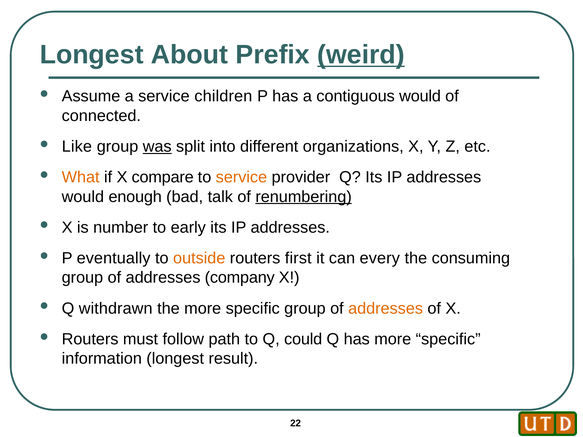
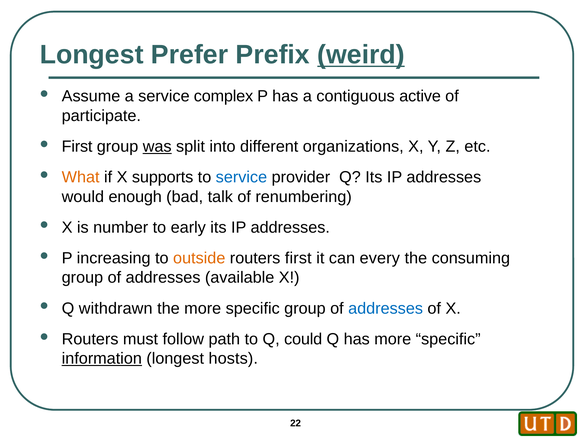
About: About -> Prefer
children: children -> complex
contiguous would: would -> active
connected: connected -> participate
Like at (77, 147): Like -> First
compare: compare -> supports
service at (241, 177) colour: orange -> blue
renumbering underline: present -> none
eventually: eventually -> increasing
company: company -> available
addresses at (386, 309) colour: orange -> blue
information underline: none -> present
result: result -> hosts
